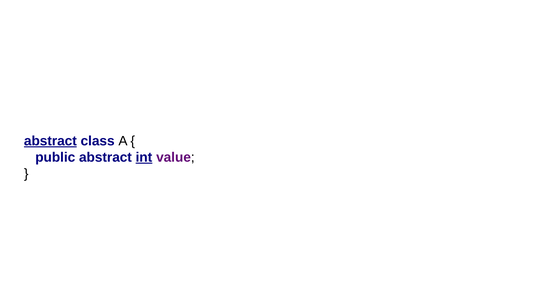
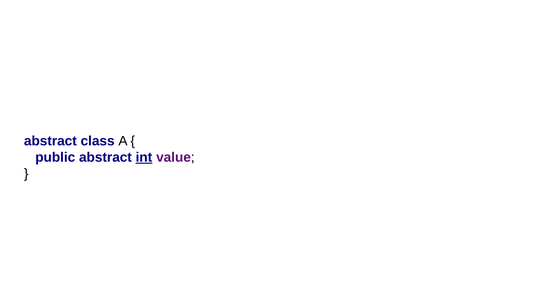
abstract at (50, 141) underline: present -> none
